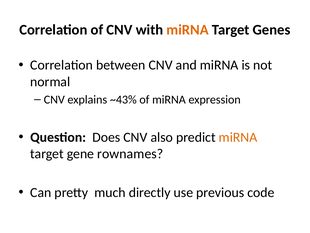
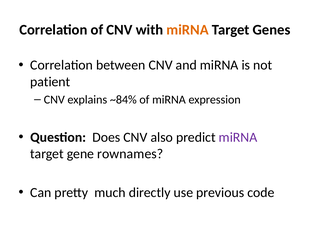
normal: normal -> patient
~43%: ~43% -> ~84%
miRNA at (238, 137) colour: orange -> purple
